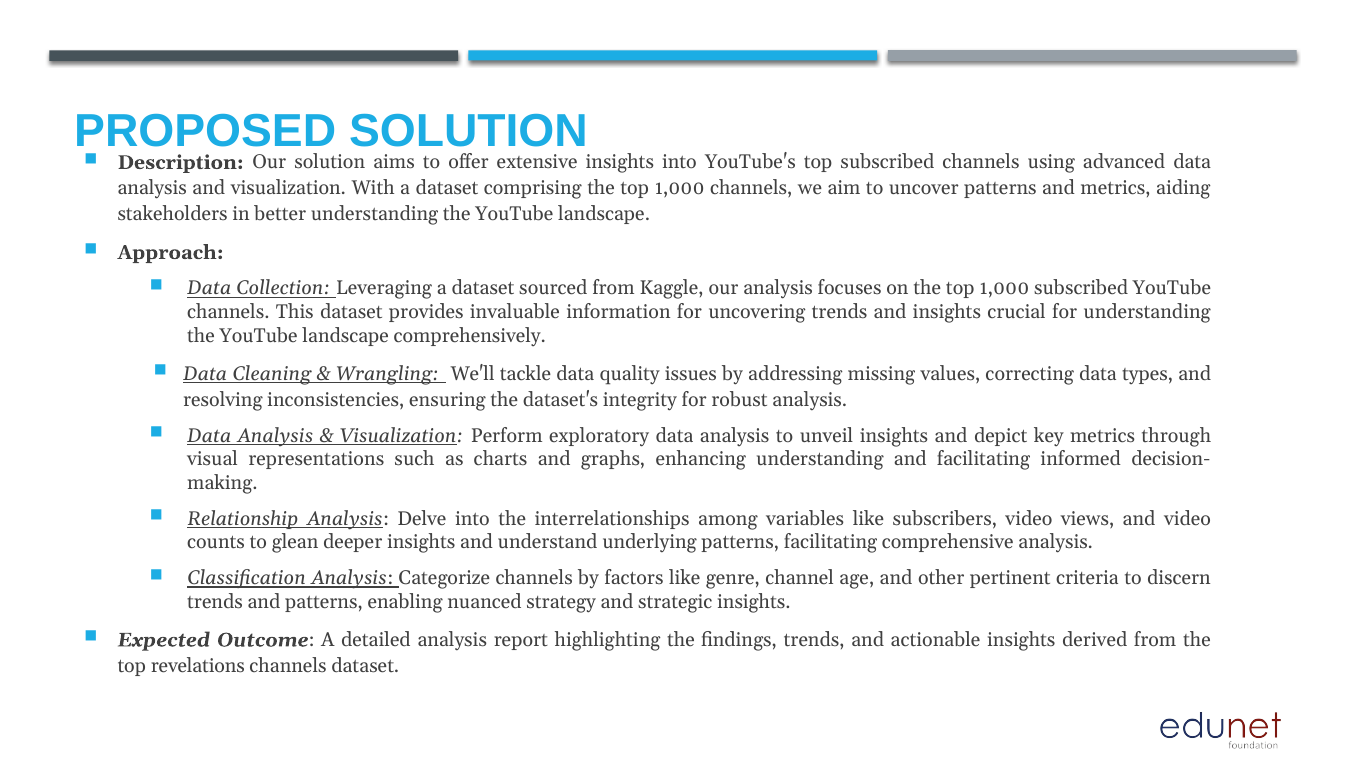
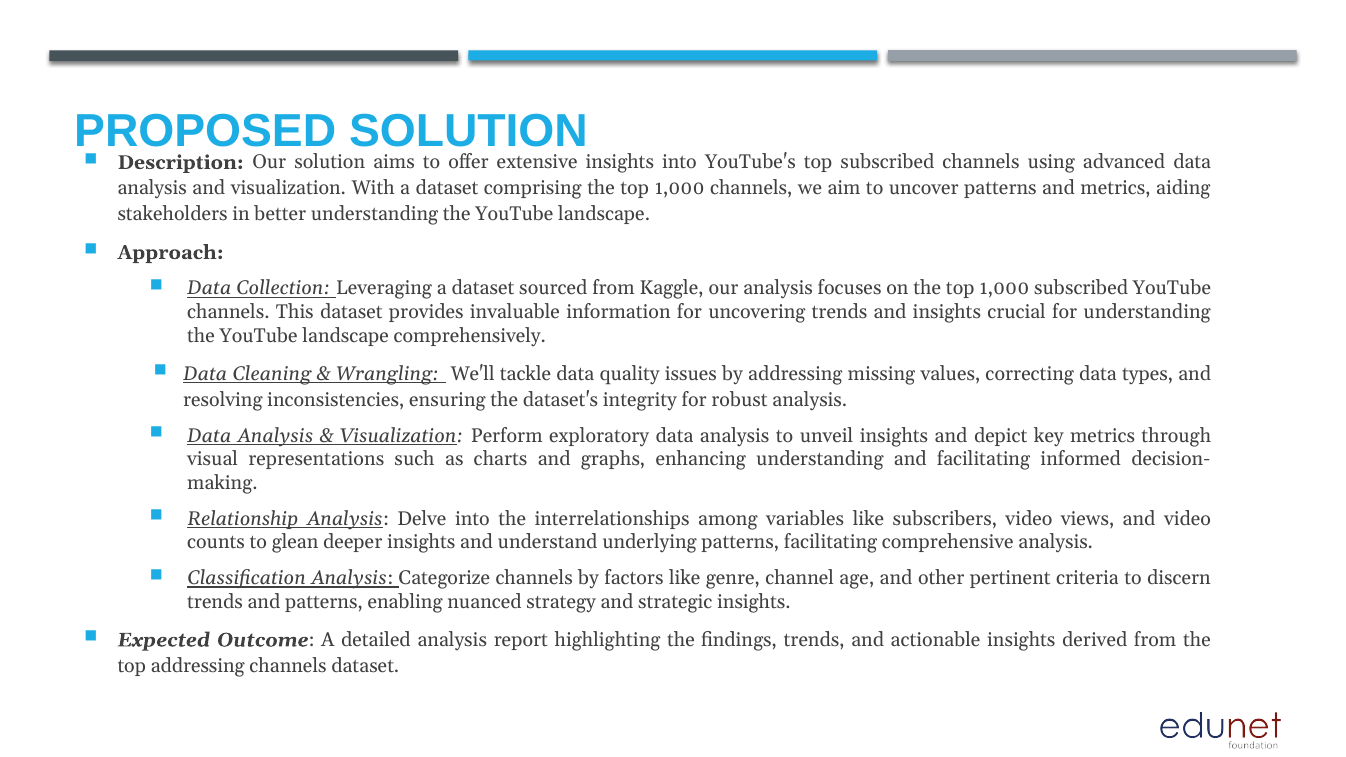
top revelations: revelations -> addressing
